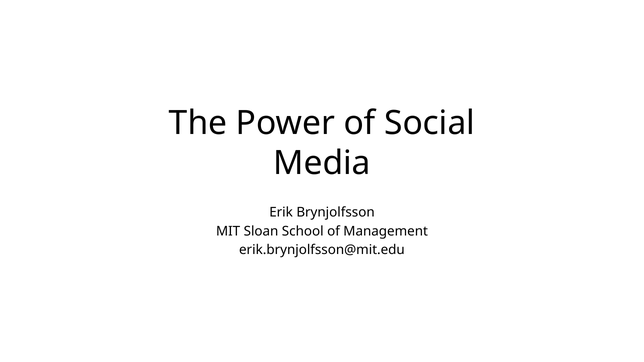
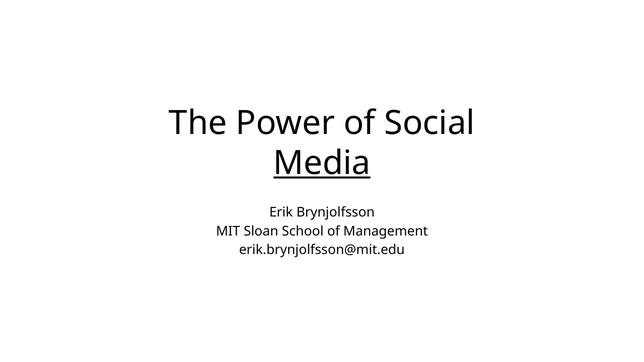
Media underline: none -> present
